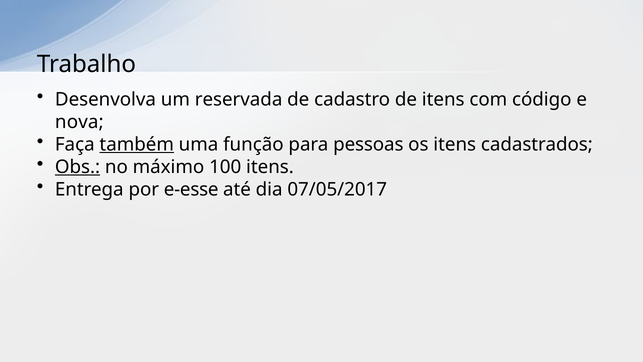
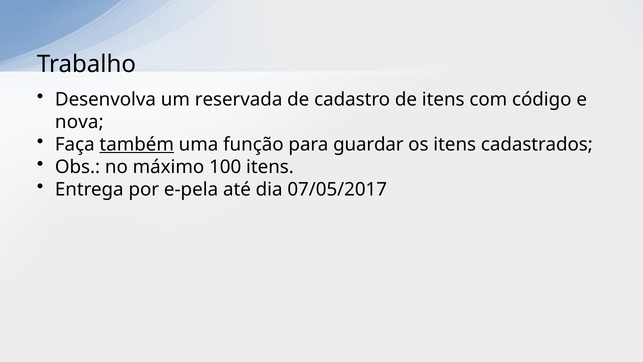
pessoas: pessoas -> guardar
Obs underline: present -> none
e-esse: e-esse -> e-pela
